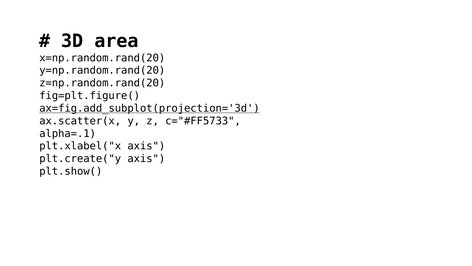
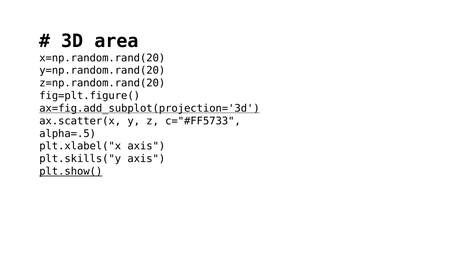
alpha=.1: alpha=.1 -> alpha=.5
plt.create("y: plt.create("y -> plt.skills("y
plt.show( underline: none -> present
